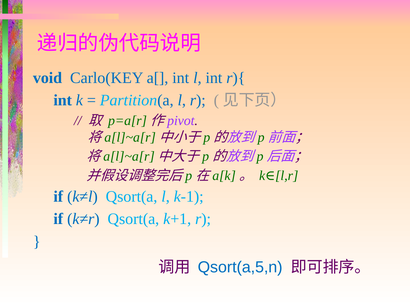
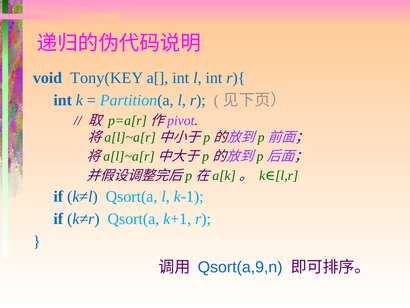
Carlo(KEY: Carlo(KEY -> Tony(KEY
Qsort(a,5,n: Qsort(a,5,n -> Qsort(a,9,n
